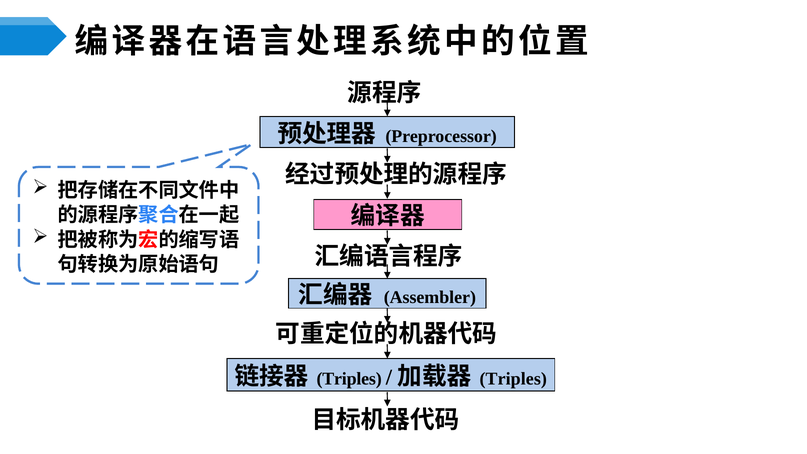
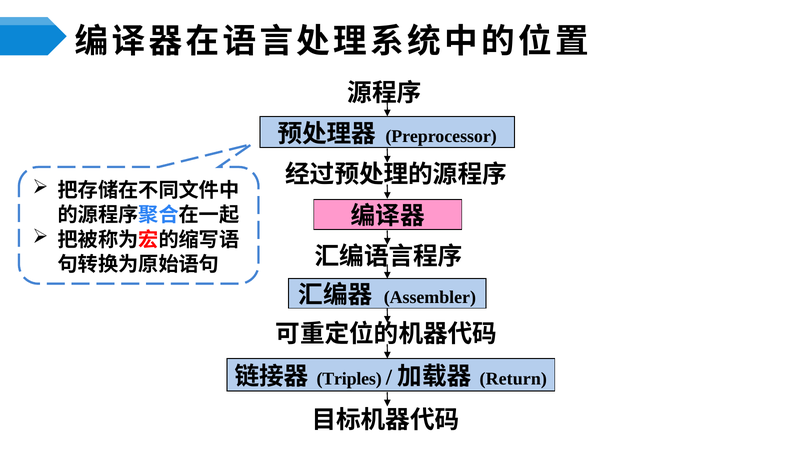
Triples at (513, 379): Triples -> Return
